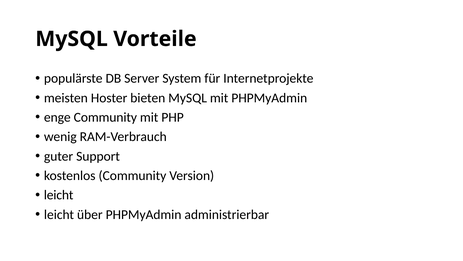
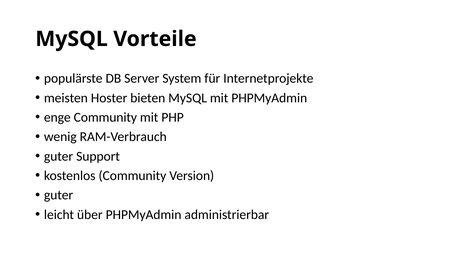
leicht at (59, 195): leicht -> guter
